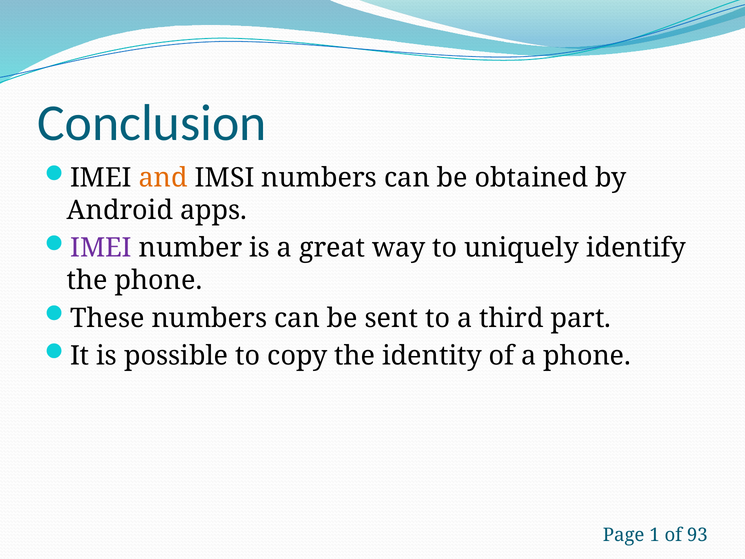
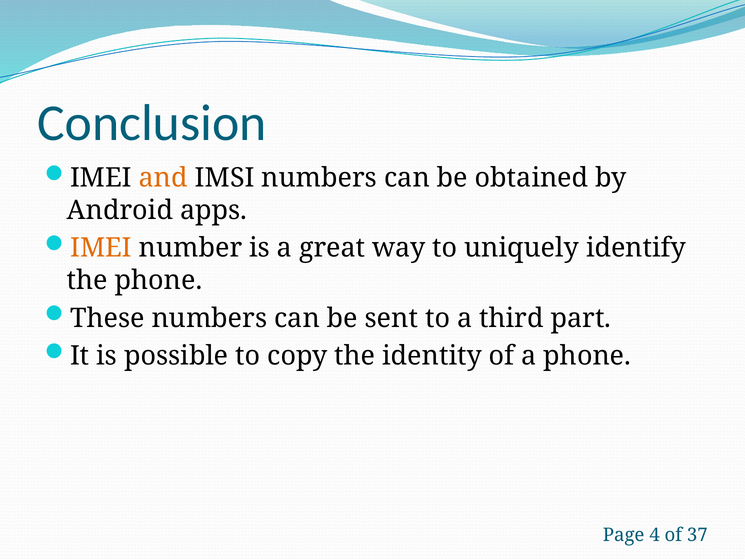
IMEI at (101, 248) colour: purple -> orange
1: 1 -> 4
93: 93 -> 37
